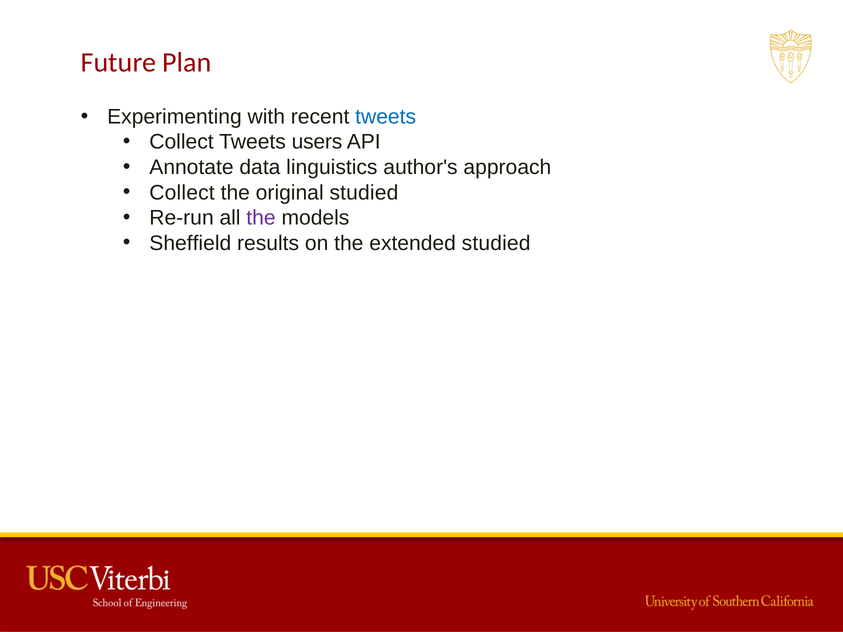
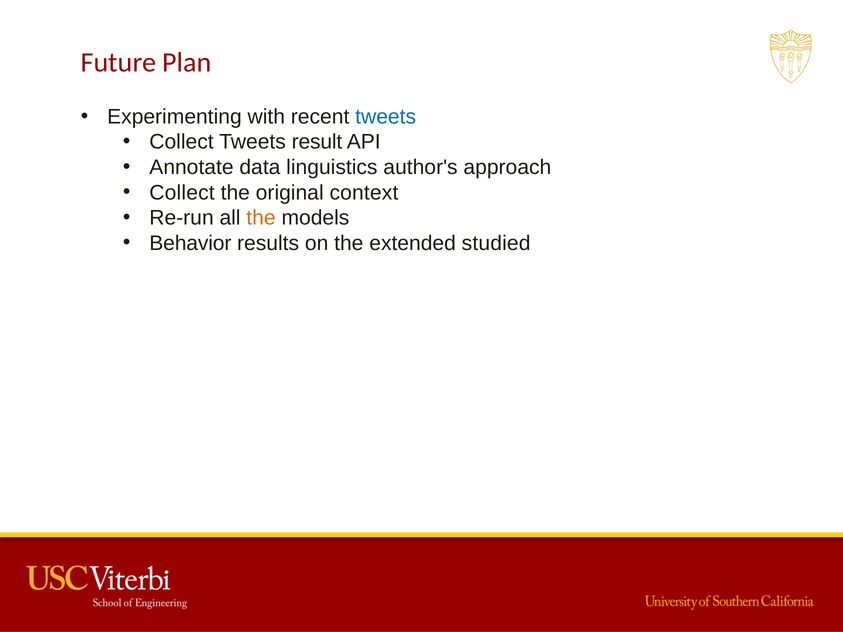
users: users -> result
original studied: studied -> context
the at (261, 218) colour: purple -> orange
Sheffield: Sheffield -> Behavior
